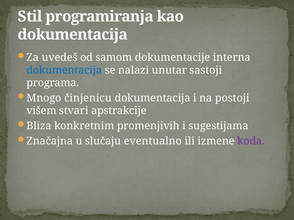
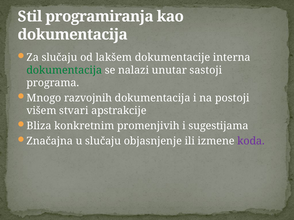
Za uvedeš: uvedeš -> slučaju
samom: samom -> lakšem
dokumentacija at (64, 70) colour: blue -> green
činjenicu: činjenicu -> razvojnih
eventualno: eventualno -> objasnjenje
